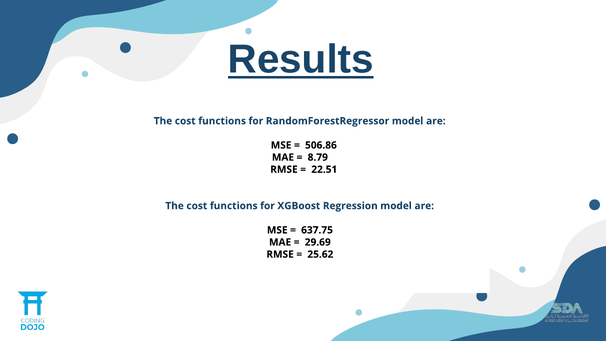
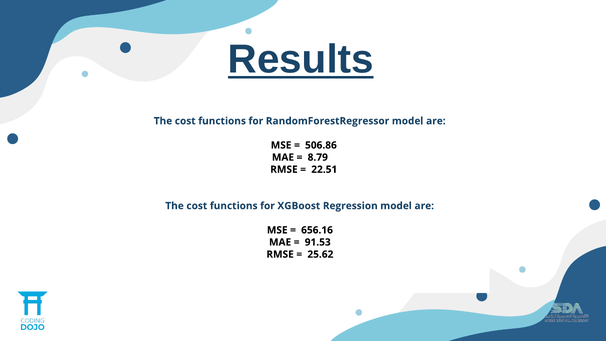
637.75: 637.75 -> 656.16
29.69: 29.69 -> 91.53
